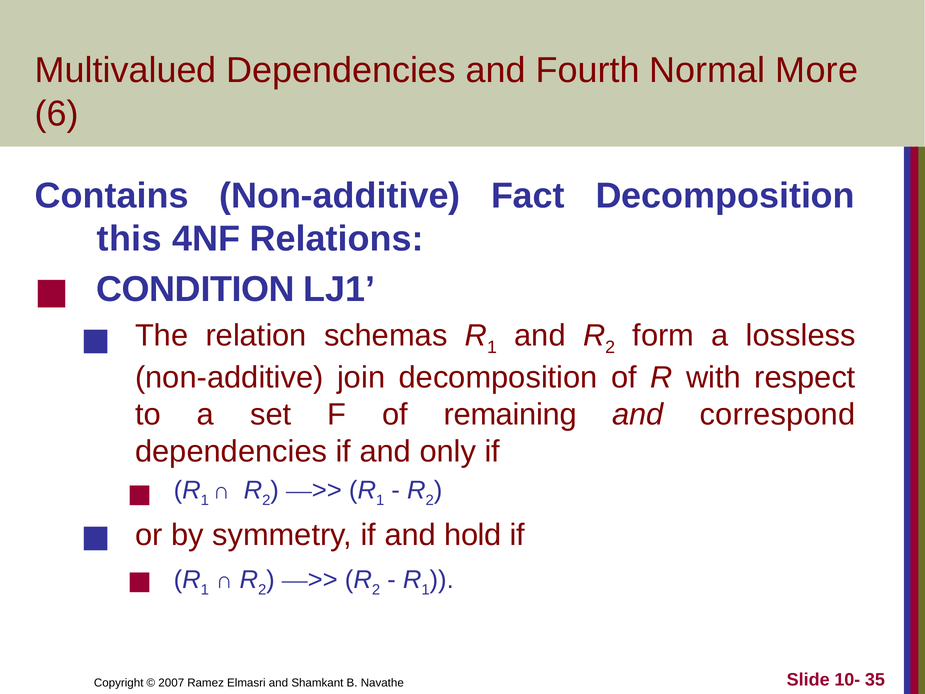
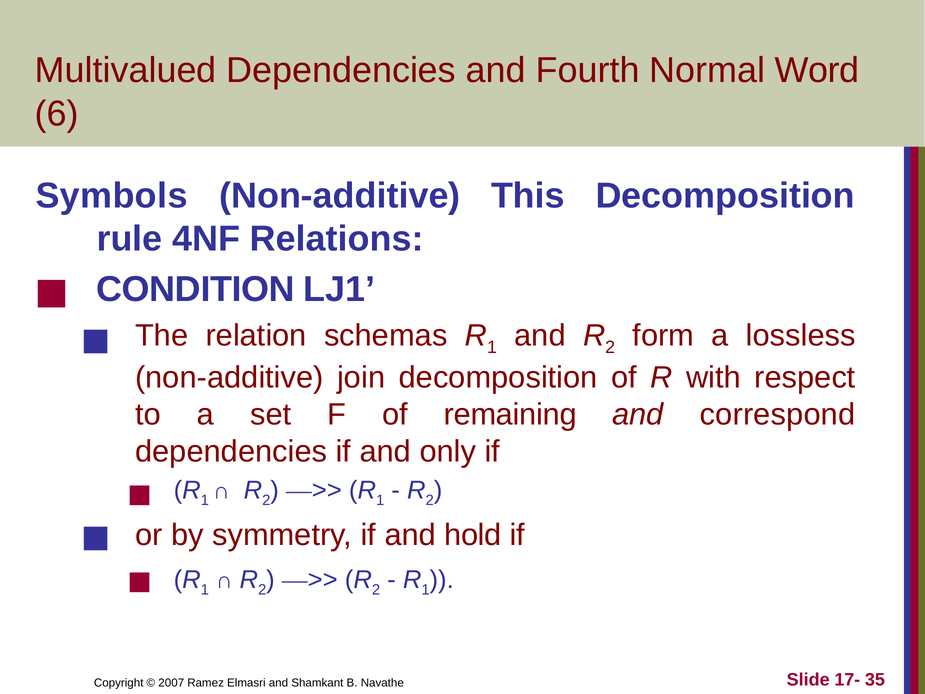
More: More -> Word
Contains: Contains -> Symbols
Fact: Fact -> This
this: this -> rule
10-: 10- -> 17-
